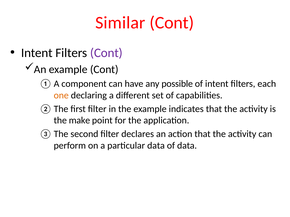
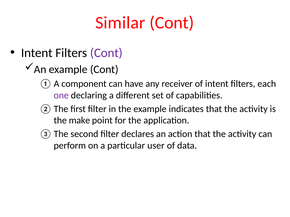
possible: possible -> receiver
one colour: orange -> purple
particular data: data -> user
